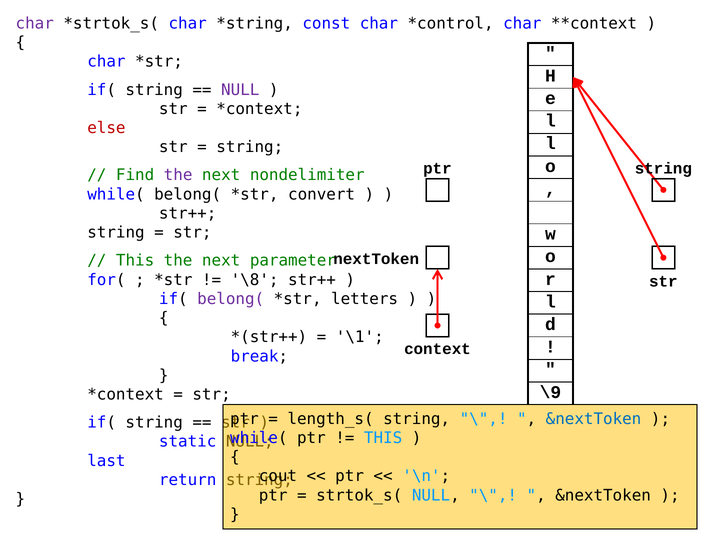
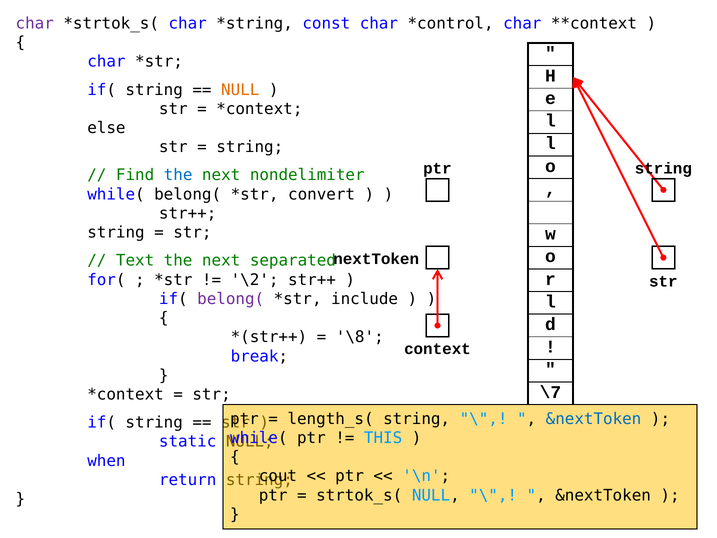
NULL at (240, 90) colour: purple -> orange
else colour: red -> black
the at (178, 175) colour: purple -> blue
This at (135, 261): This -> Text
parameter: parameter -> separated
\8: \8 -> \2
letters: letters -> include
\1: \1 -> \8
\9: \9 -> \7
last: last -> when
